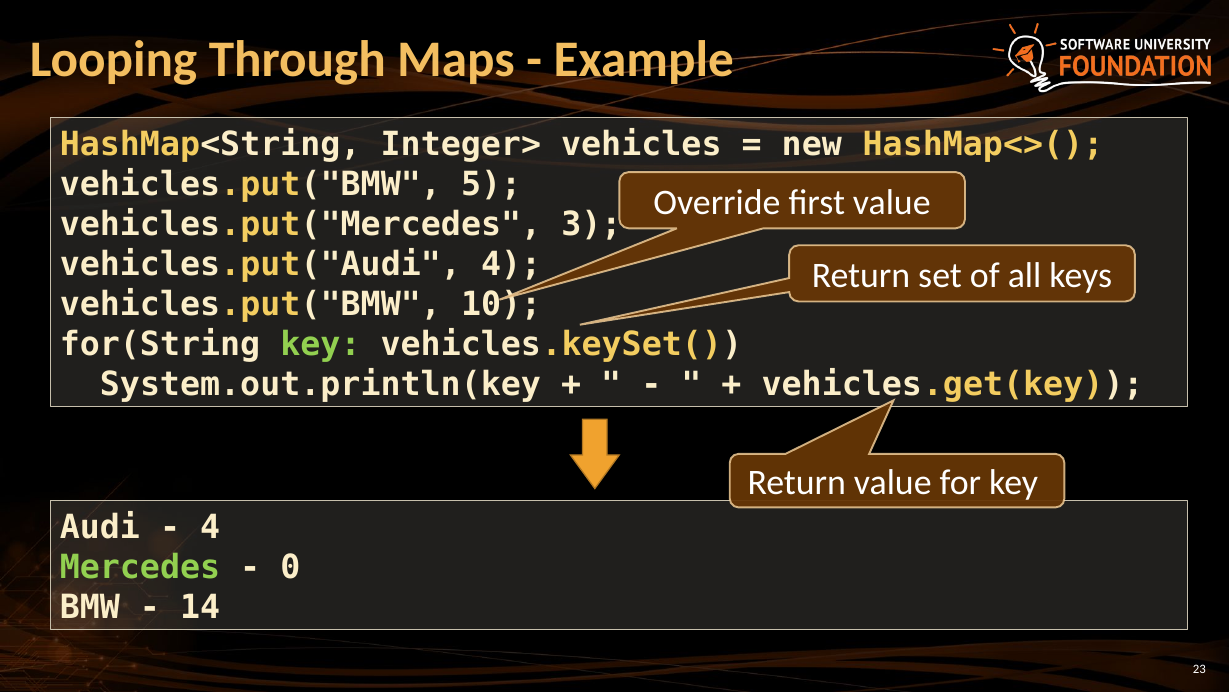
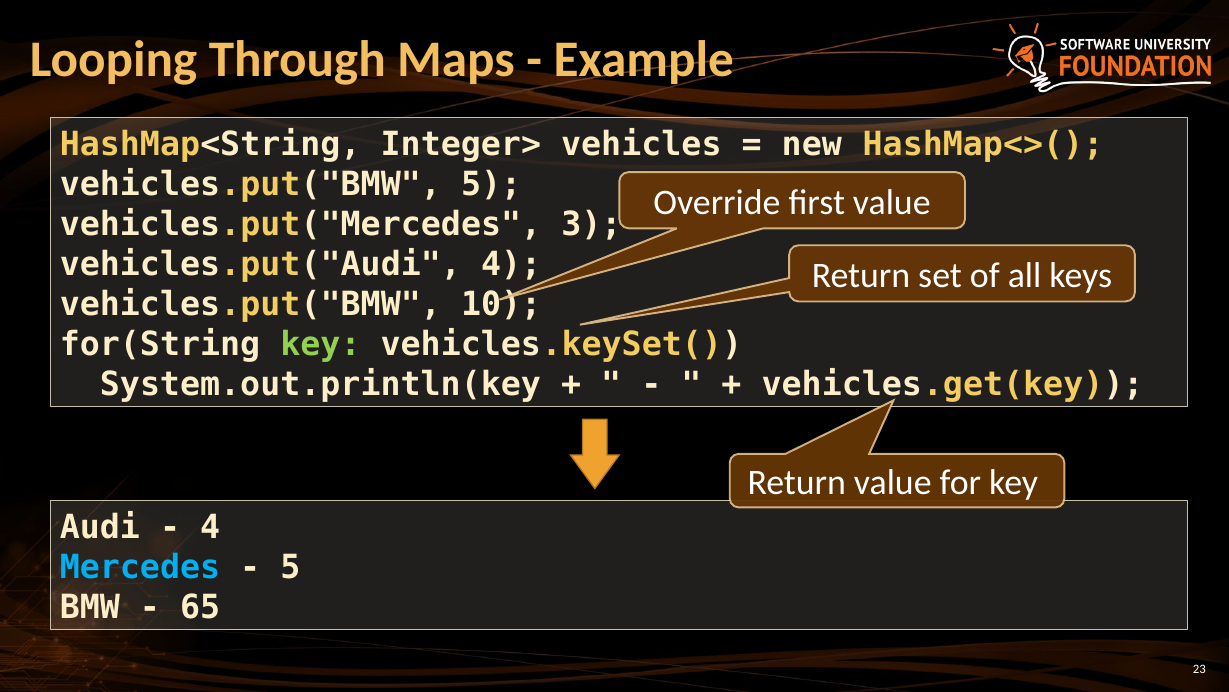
Mercedes colour: light green -> light blue
0 at (290, 567): 0 -> 5
14: 14 -> 65
